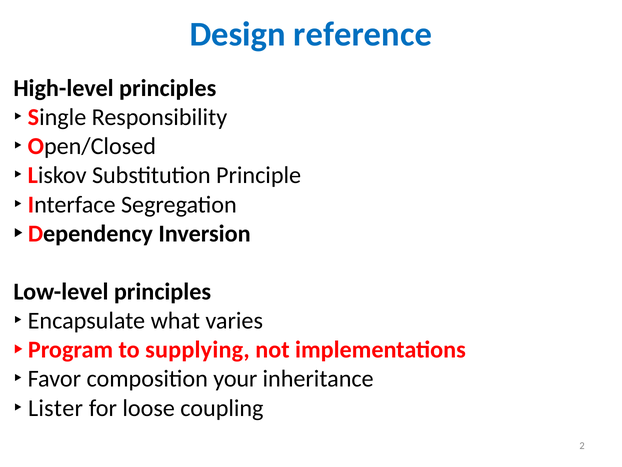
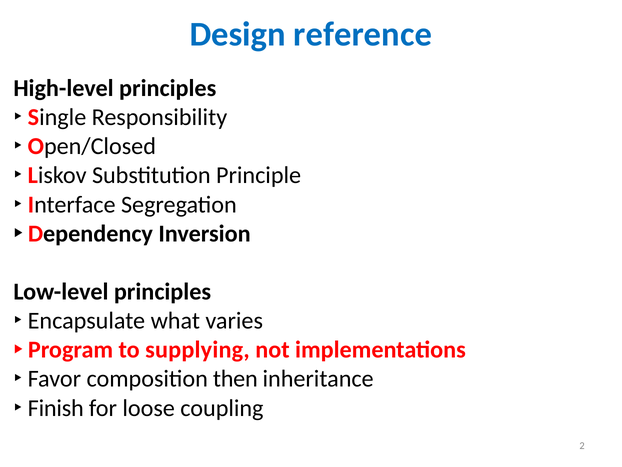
your: your -> then
Lister: Lister -> Finish
